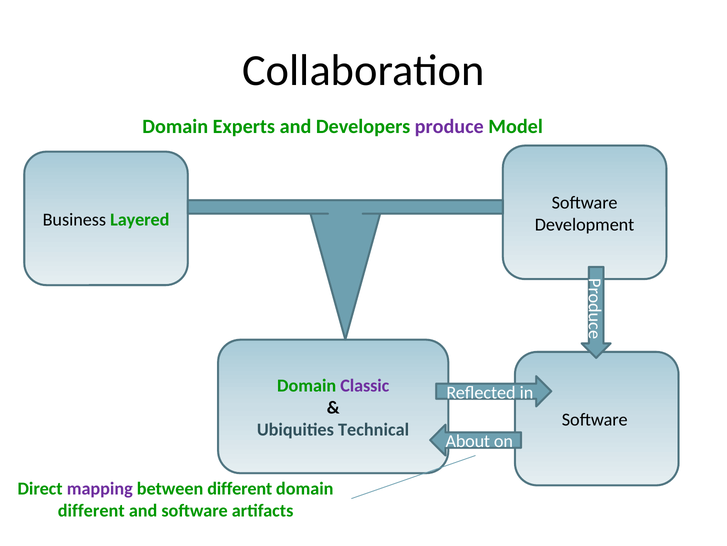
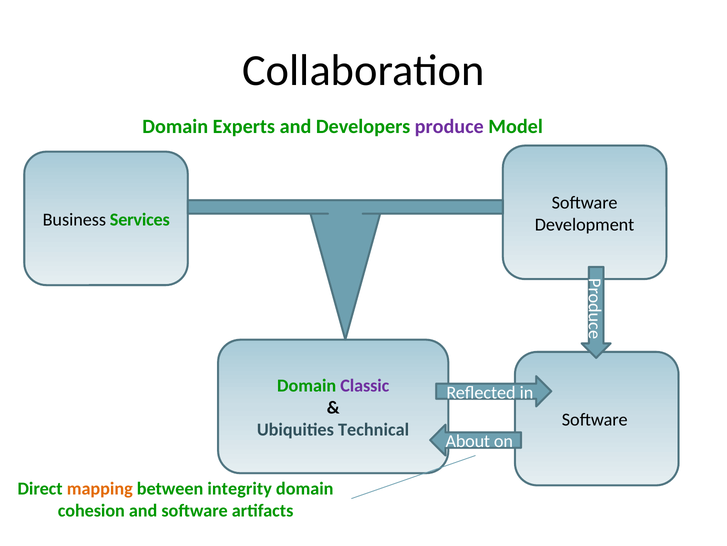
Layered: Layered -> Services
mapping colour: purple -> orange
between different: different -> integrity
different at (91, 510): different -> cohesion
